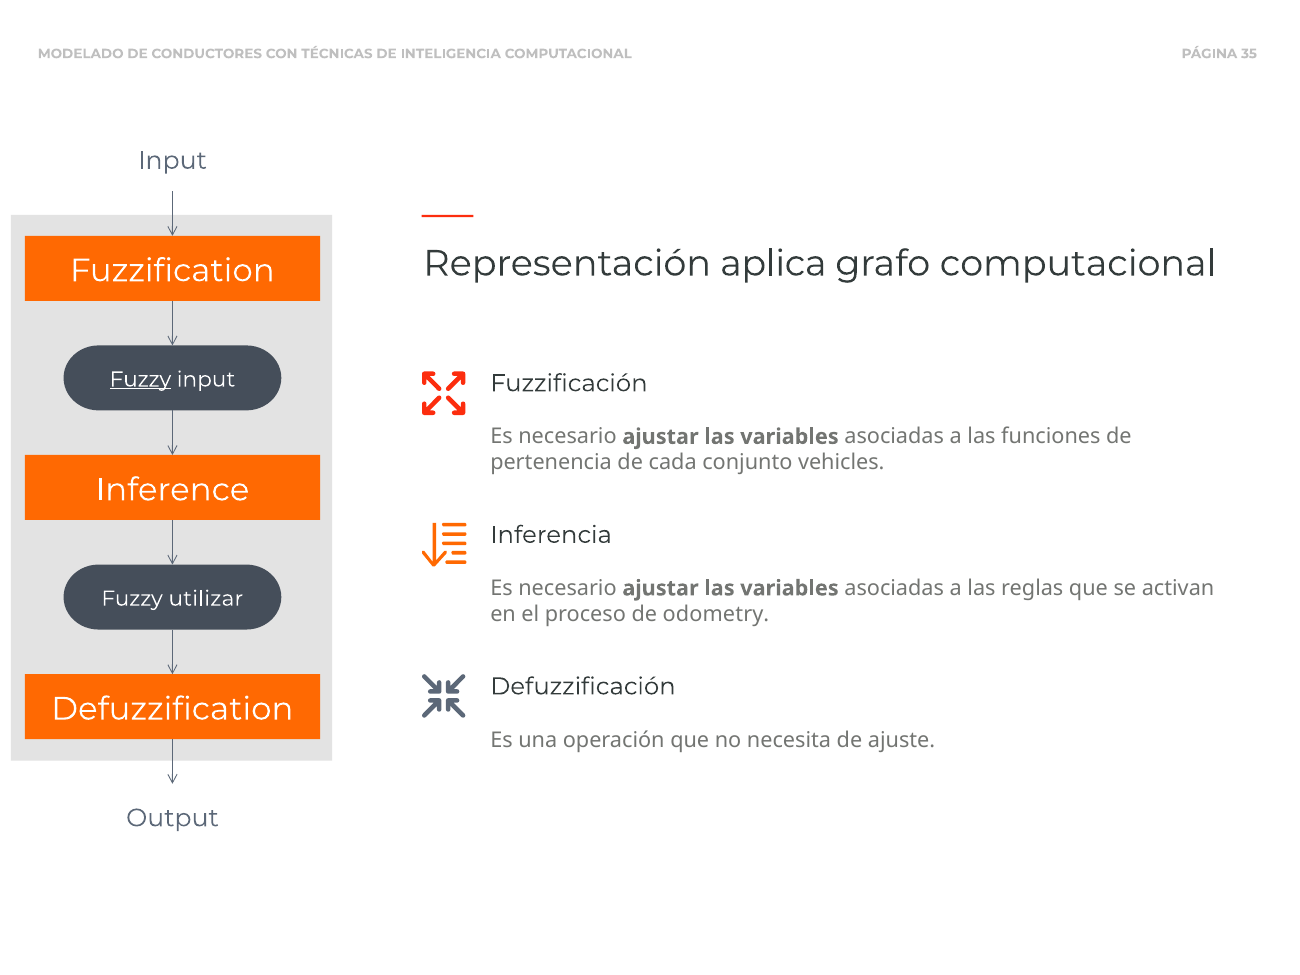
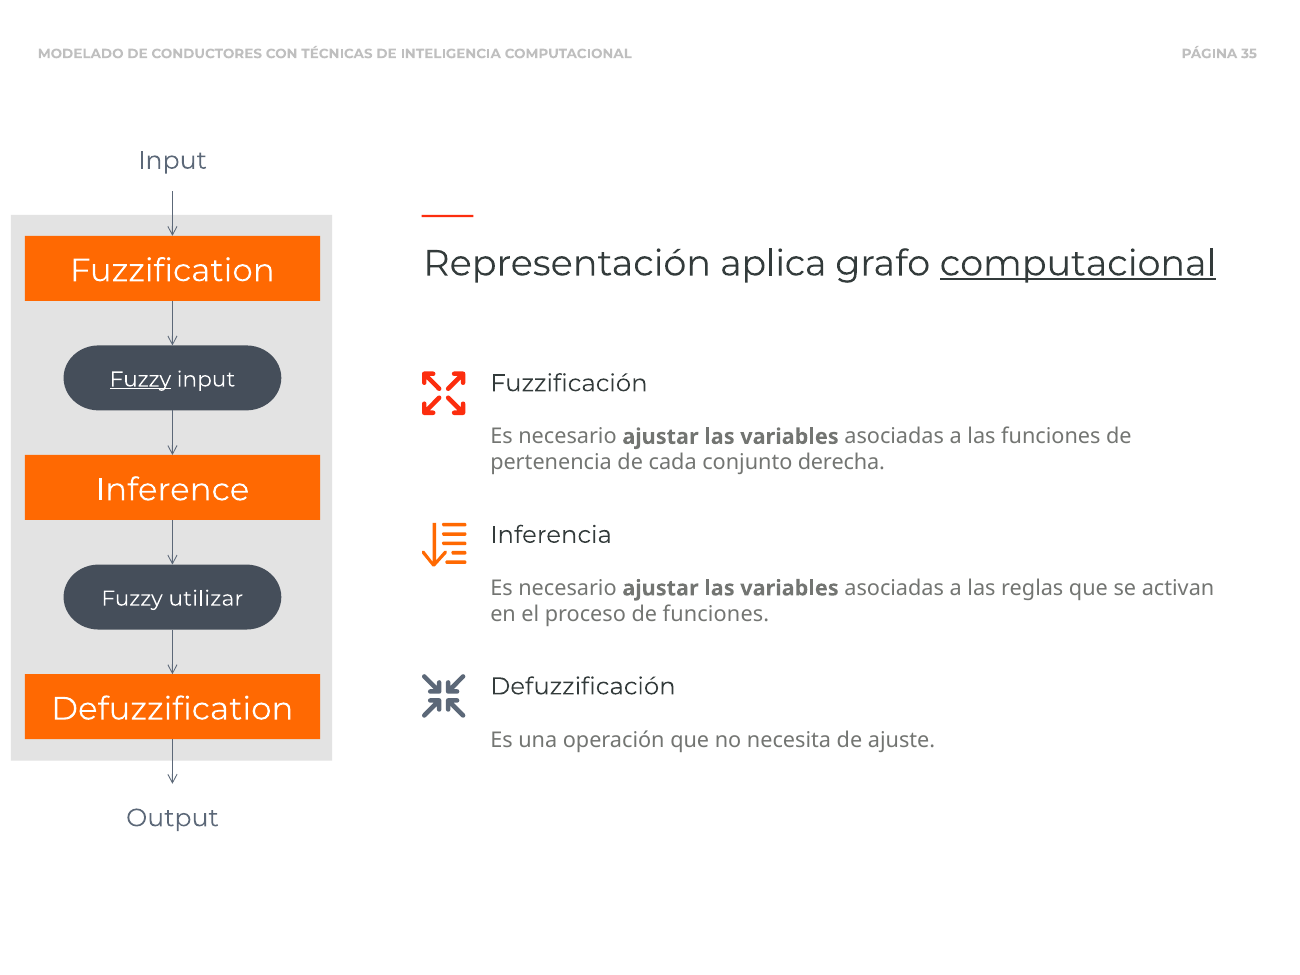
computacional at (1078, 263) underline: none -> present
vehicles: vehicles -> derecha
de odometry: odometry -> funciones
